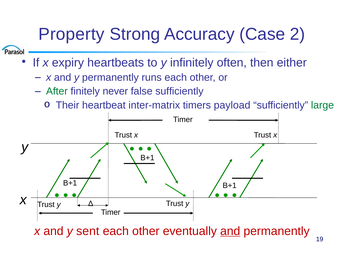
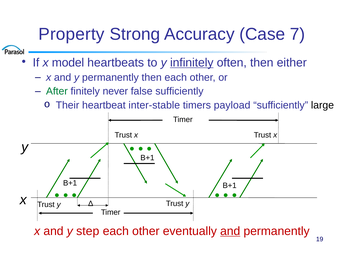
2: 2 -> 7
expiry: expiry -> model
infinitely underline: none -> present
permanently runs: runs -> then
inter-matrix: inter-matrix -> inter-stable
large colour: green -> black
sent: sent -> step
